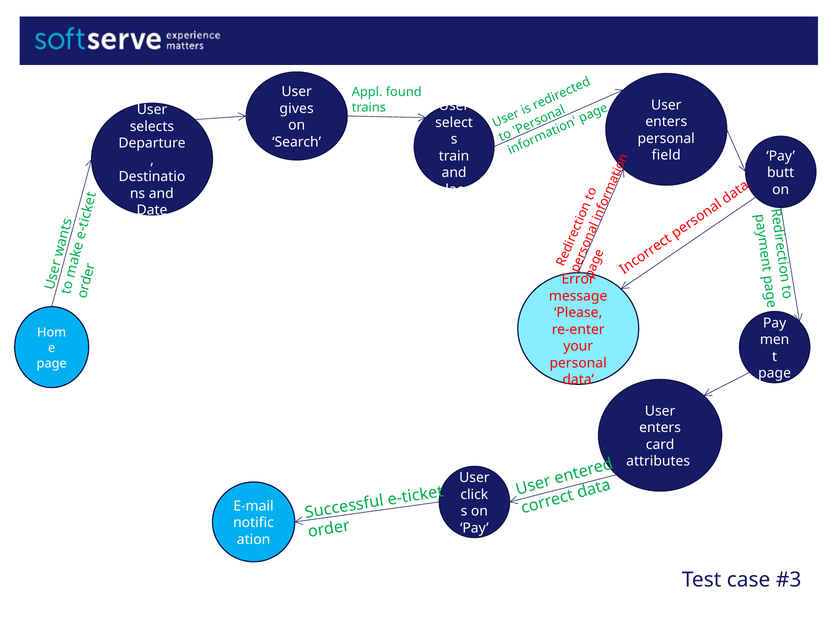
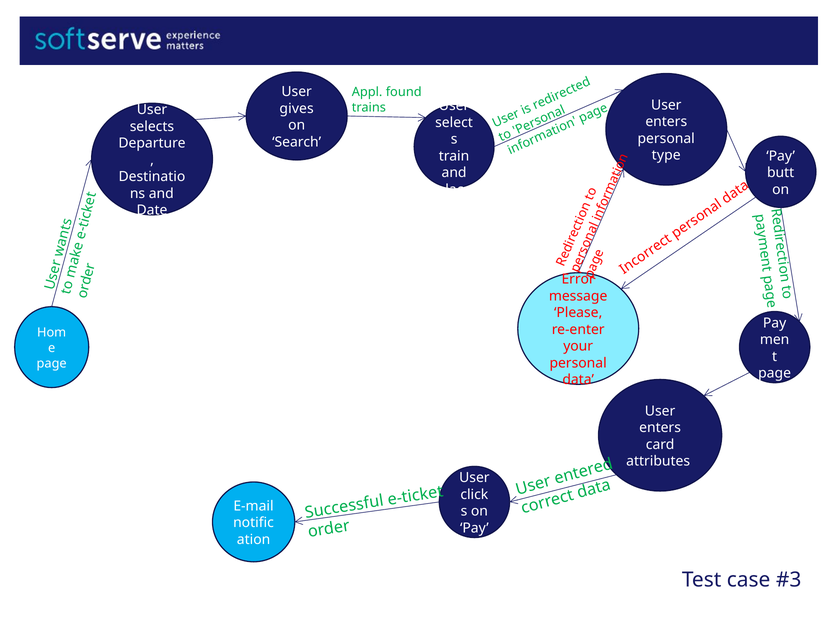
field: field -> type
